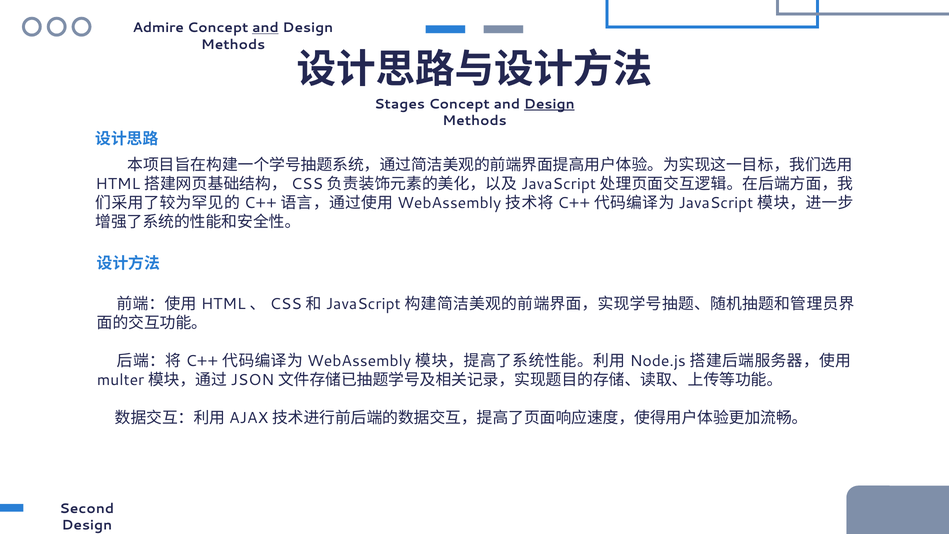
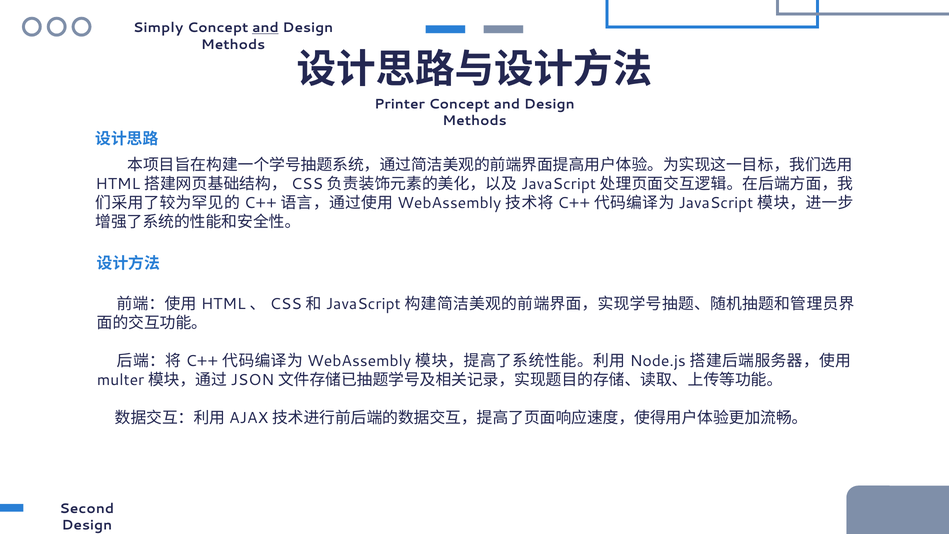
Admire: Admire -> Simply
Stages: Stages -> Printer
Design at (549, 104) underline: present -> none
